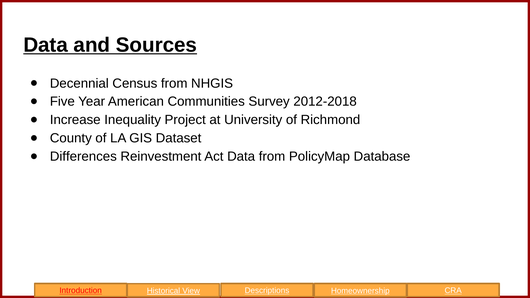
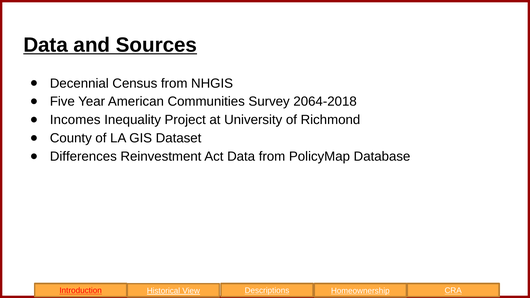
2012-2018: 2012-2018 -> 2064-2018
Increase: Increase -> Incomes
